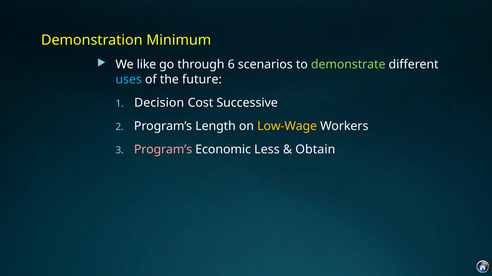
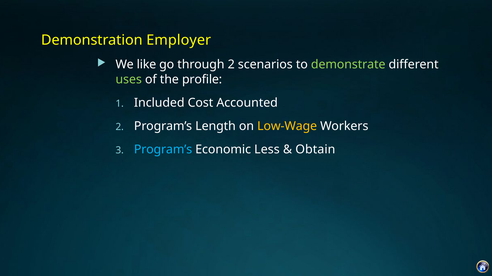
Minimum: Minimum -> Employer
through 6: 6 -> 2
uses colour: light blue -> light green
future: future -> profile
Decision: Decision -> Included
Successive: Successive -> Accounted
Program’s at (163, 150) colour: pink -> light blue
